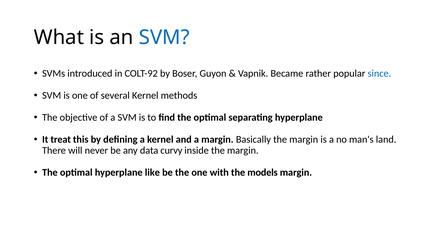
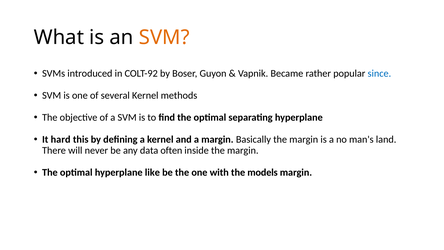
SVM at (164, 37) colour: blue -> orange
treat: treat -> hard
curvy: curvy -> often
